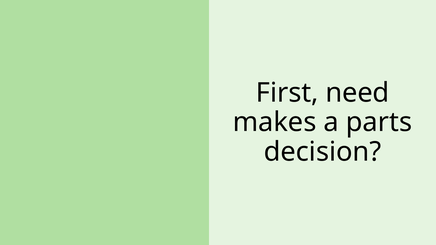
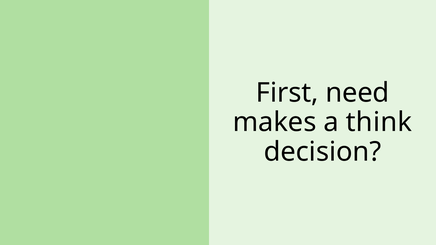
parts: parts -> think
